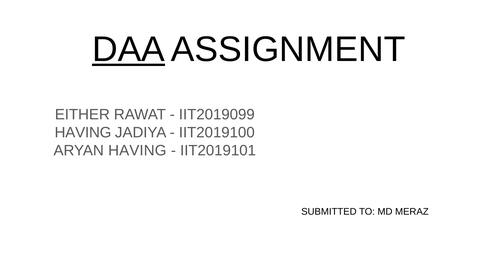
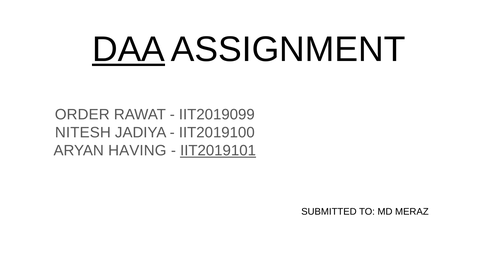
EITHER: EITHER -> ORDER
HAVING at (83, 132): HAVING -> NITESH
IIT2019101 underline: none -> present
